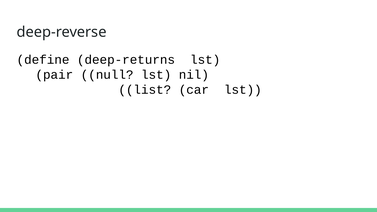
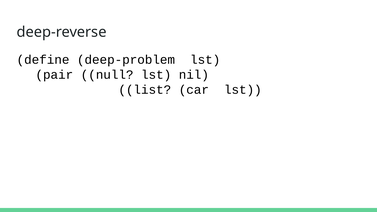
deep-returns: deep-returns -> deep-problem
